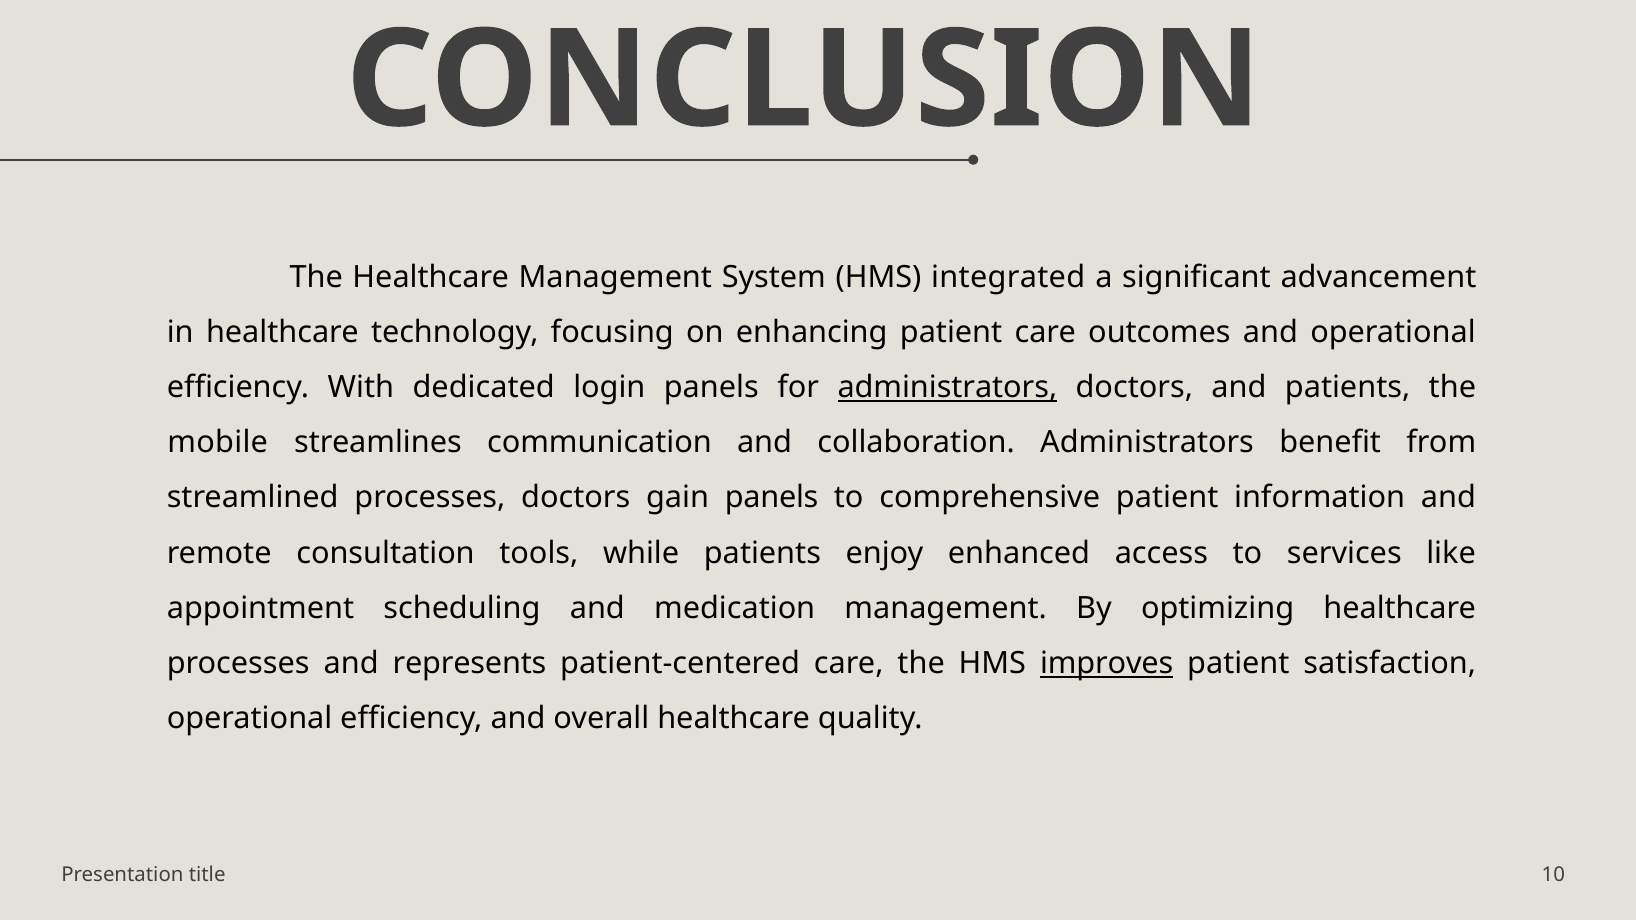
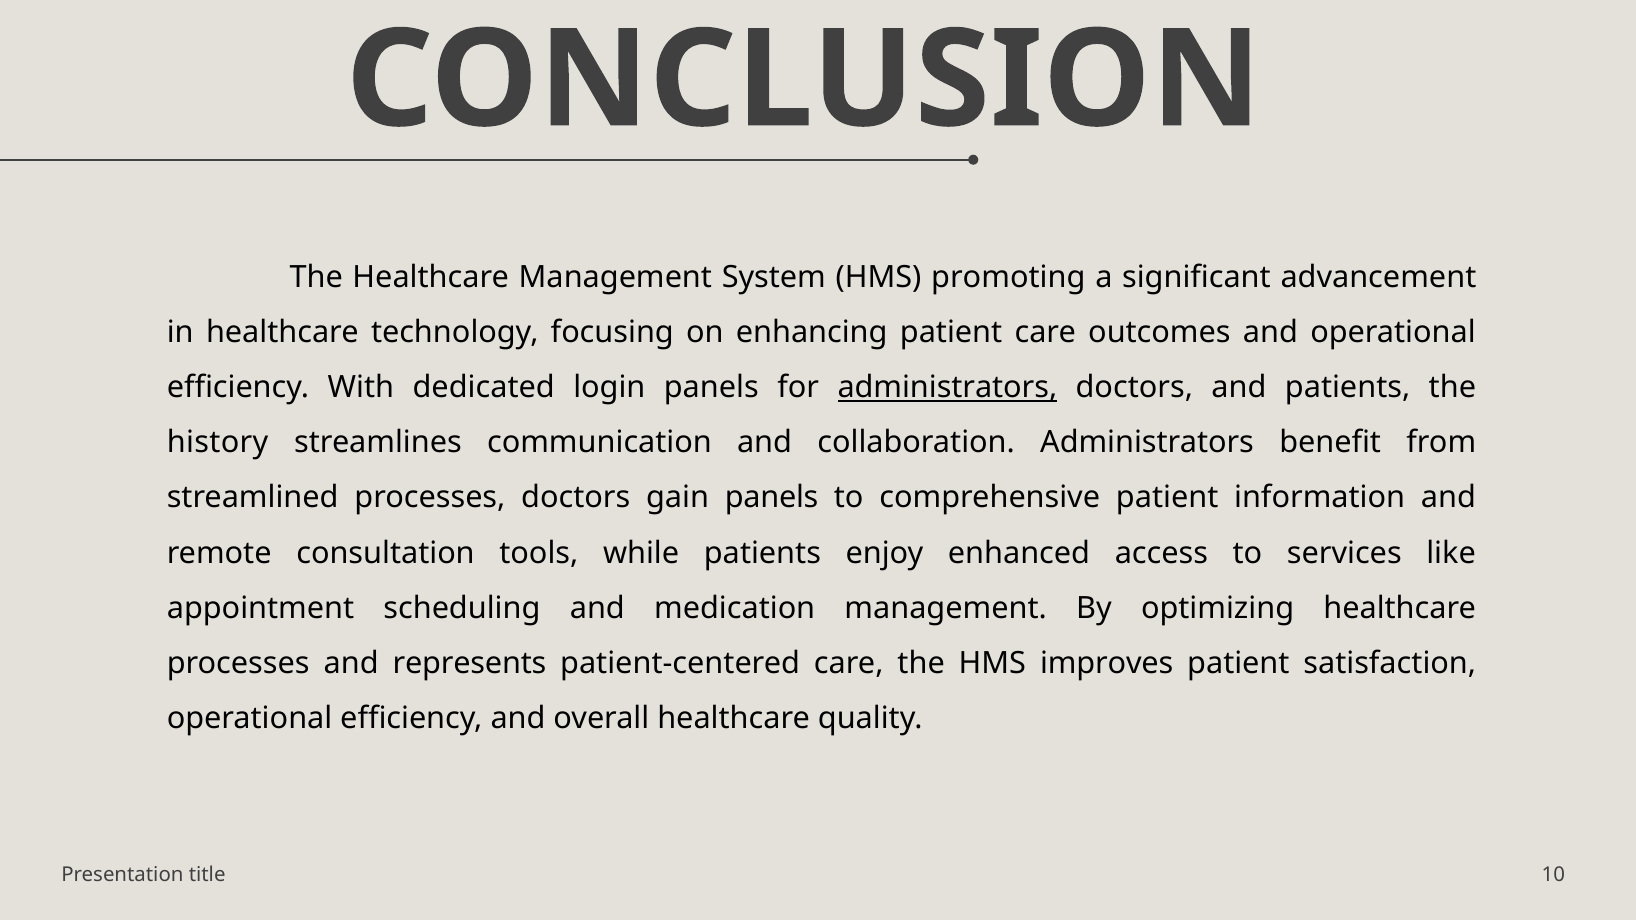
integrated: integrated -> promoting
mobile: mobile -> history
improves underline: present -> none
